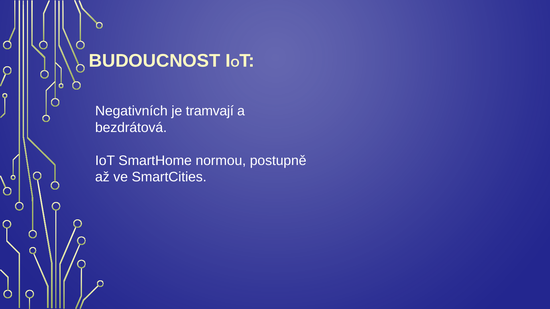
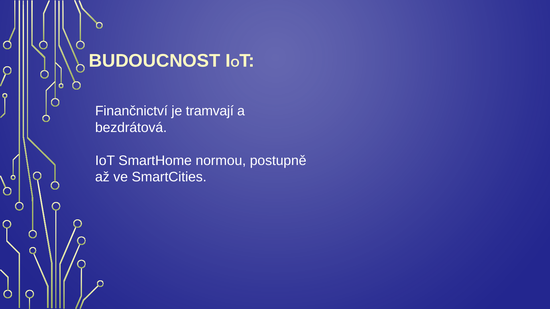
Negativních: Negativních -> Finančnictví
